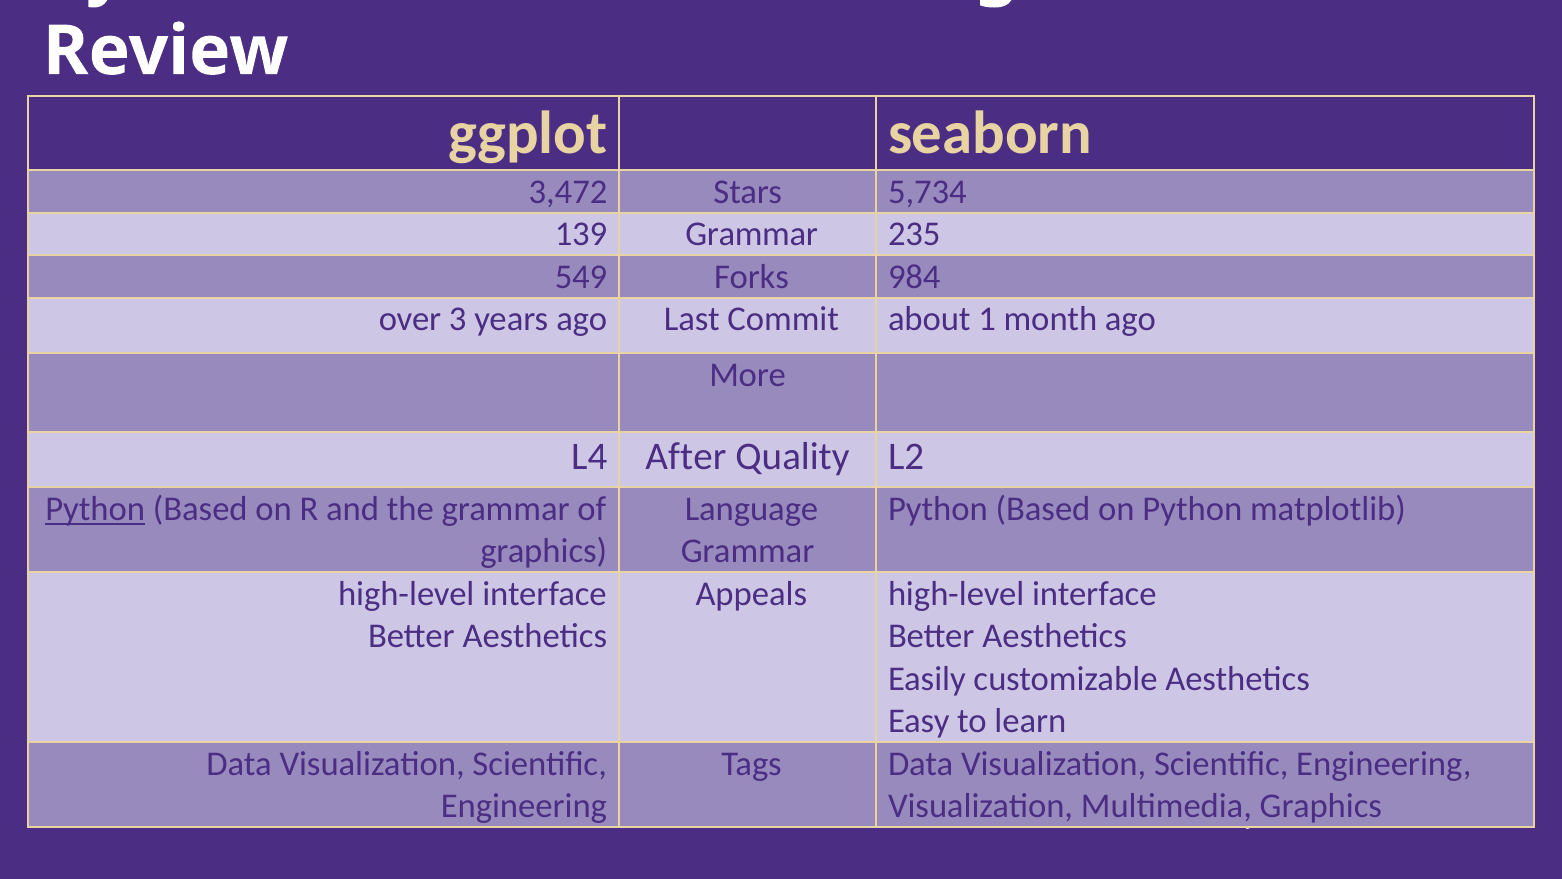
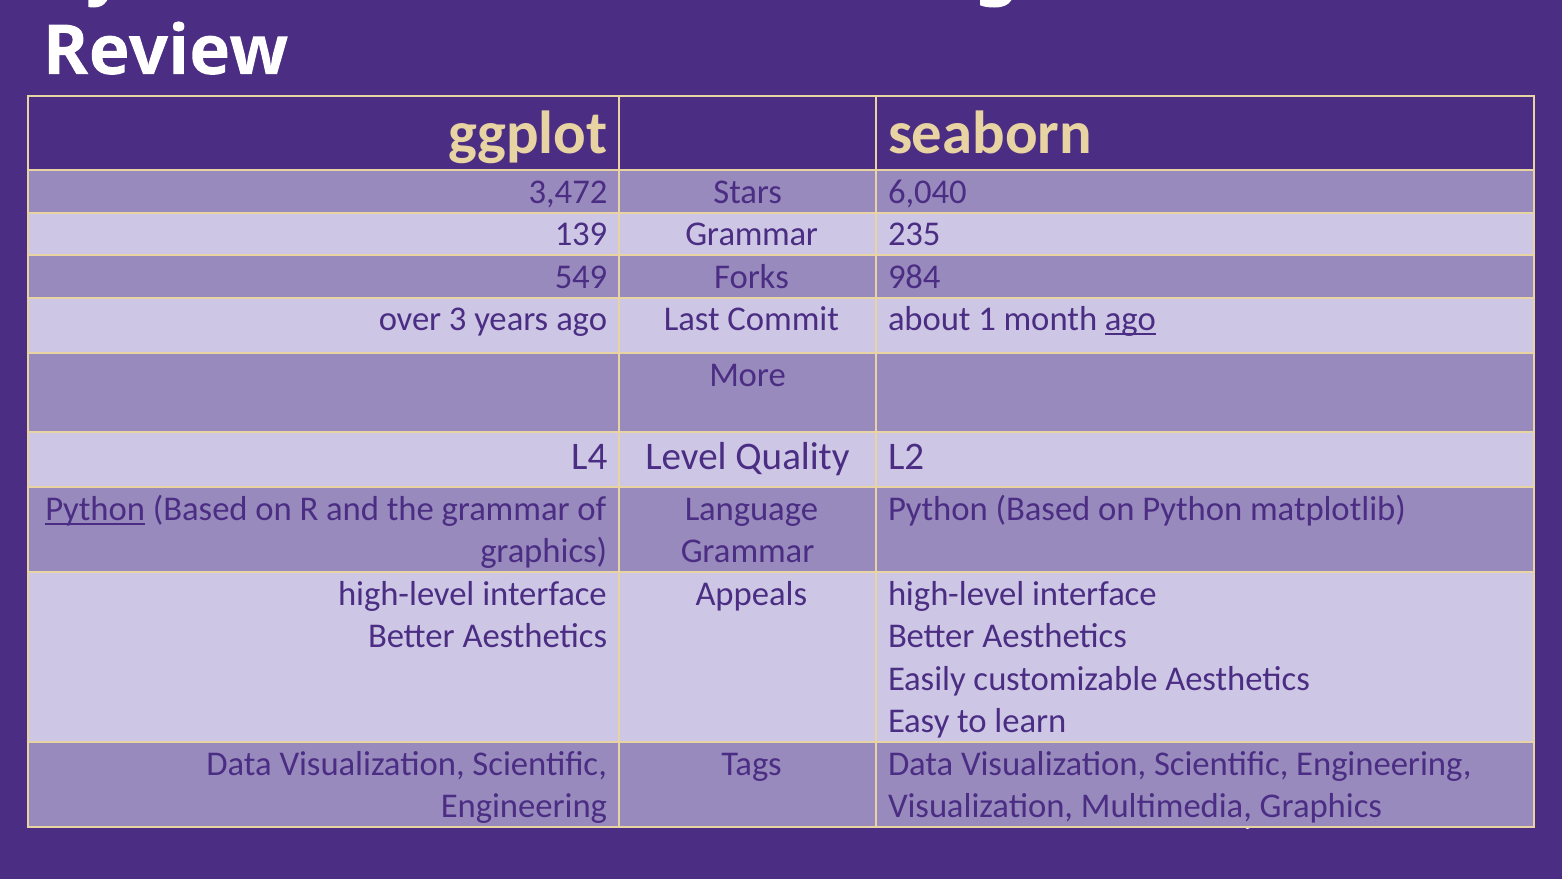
5,734: 5,734 -> 6,040
ago at (1130, 319) underline: none -> present
After: After -> Level
